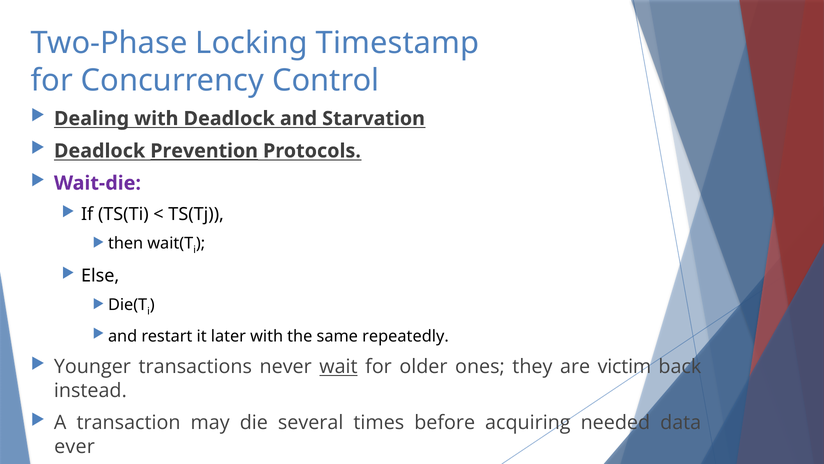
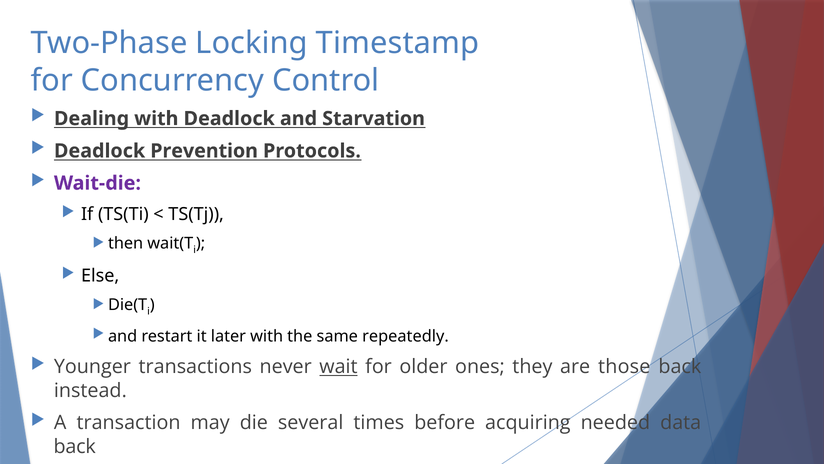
Prevention underline: present -> none
victim: victim -> those
ever at (75, 446): ever -> back
